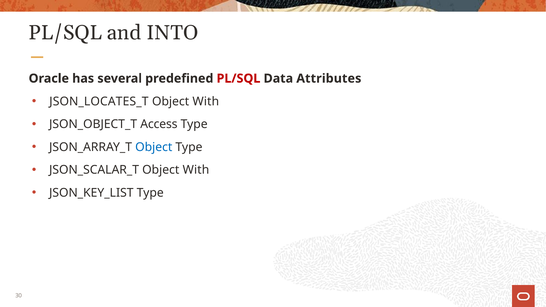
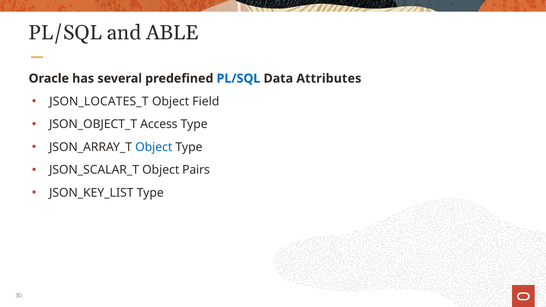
INTO: INTO -> ABLE
PL/SQL at (238, 78) colour: red -> blue
With at (206, 102): With -> Field
JSON_SCALAR_T Object With: With -> Pairs
